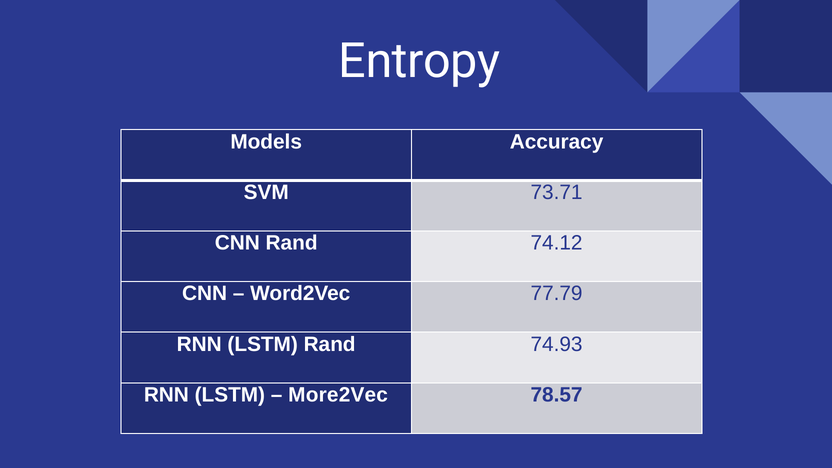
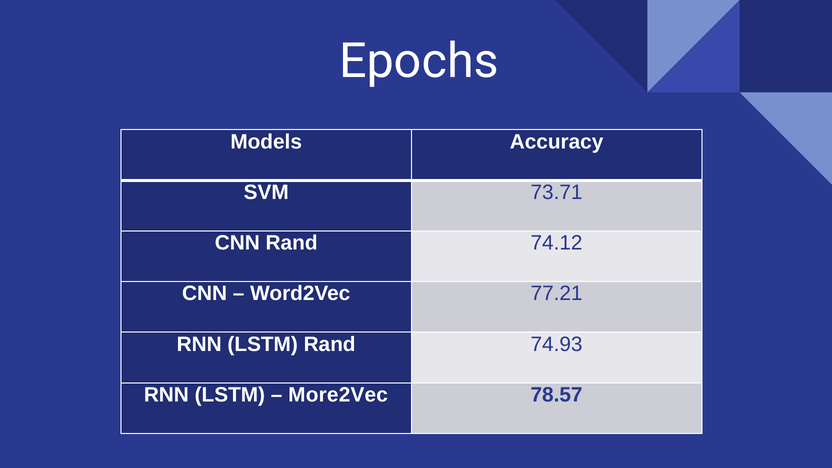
Entropy: Entropy -> Epochs
77.79: 77.79 -> 77.21
